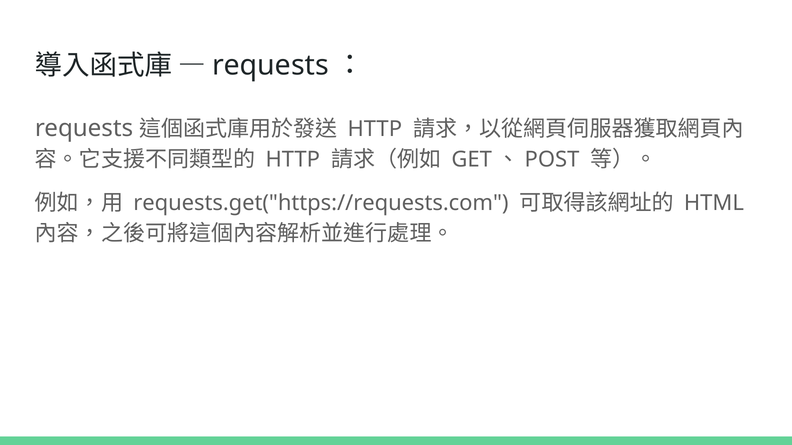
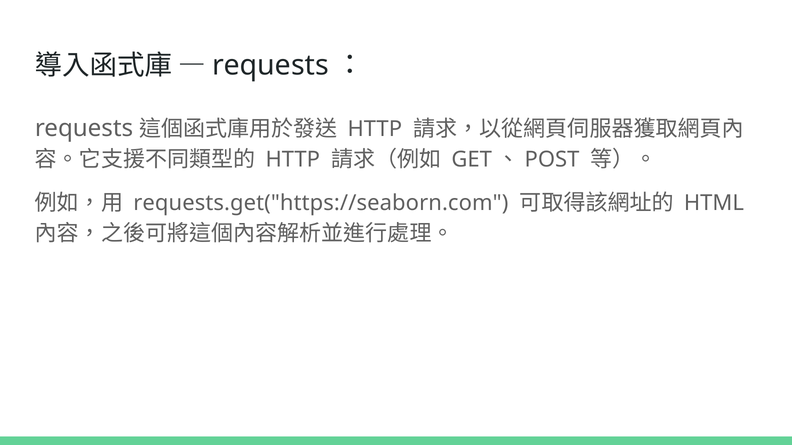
requests.get("https://requests.com: requests.get("https://requests.com -> requests.get("https://seaborn.com
